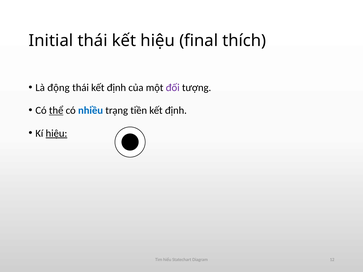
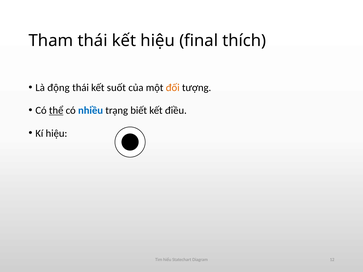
Initial: Initial -> Tham
thái kết định: định -> suốt
đối colour: purple -> orange
tiền: tiền -> biết
định at (176, 111): định -> điều
hiệu at (56, 133) underline: present -> none
